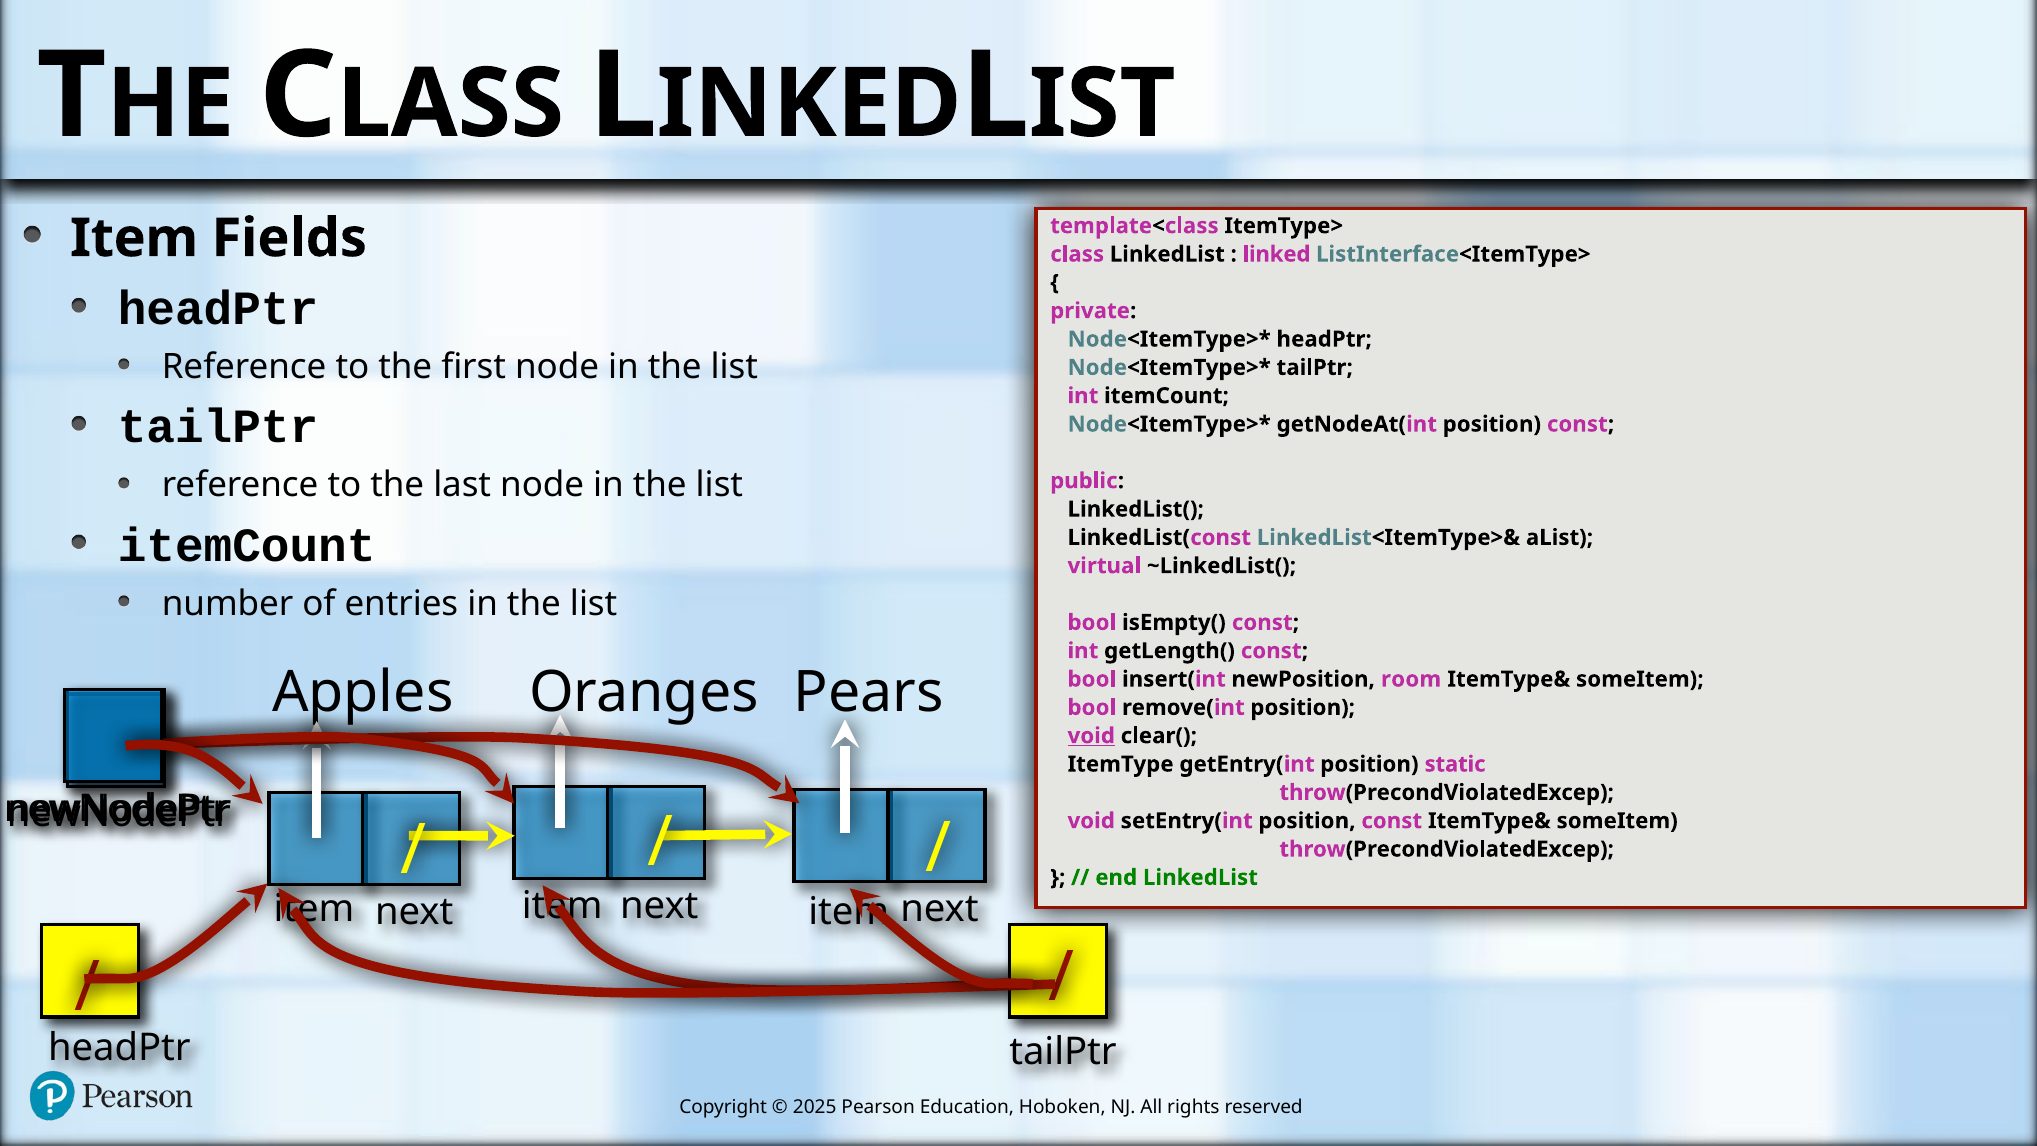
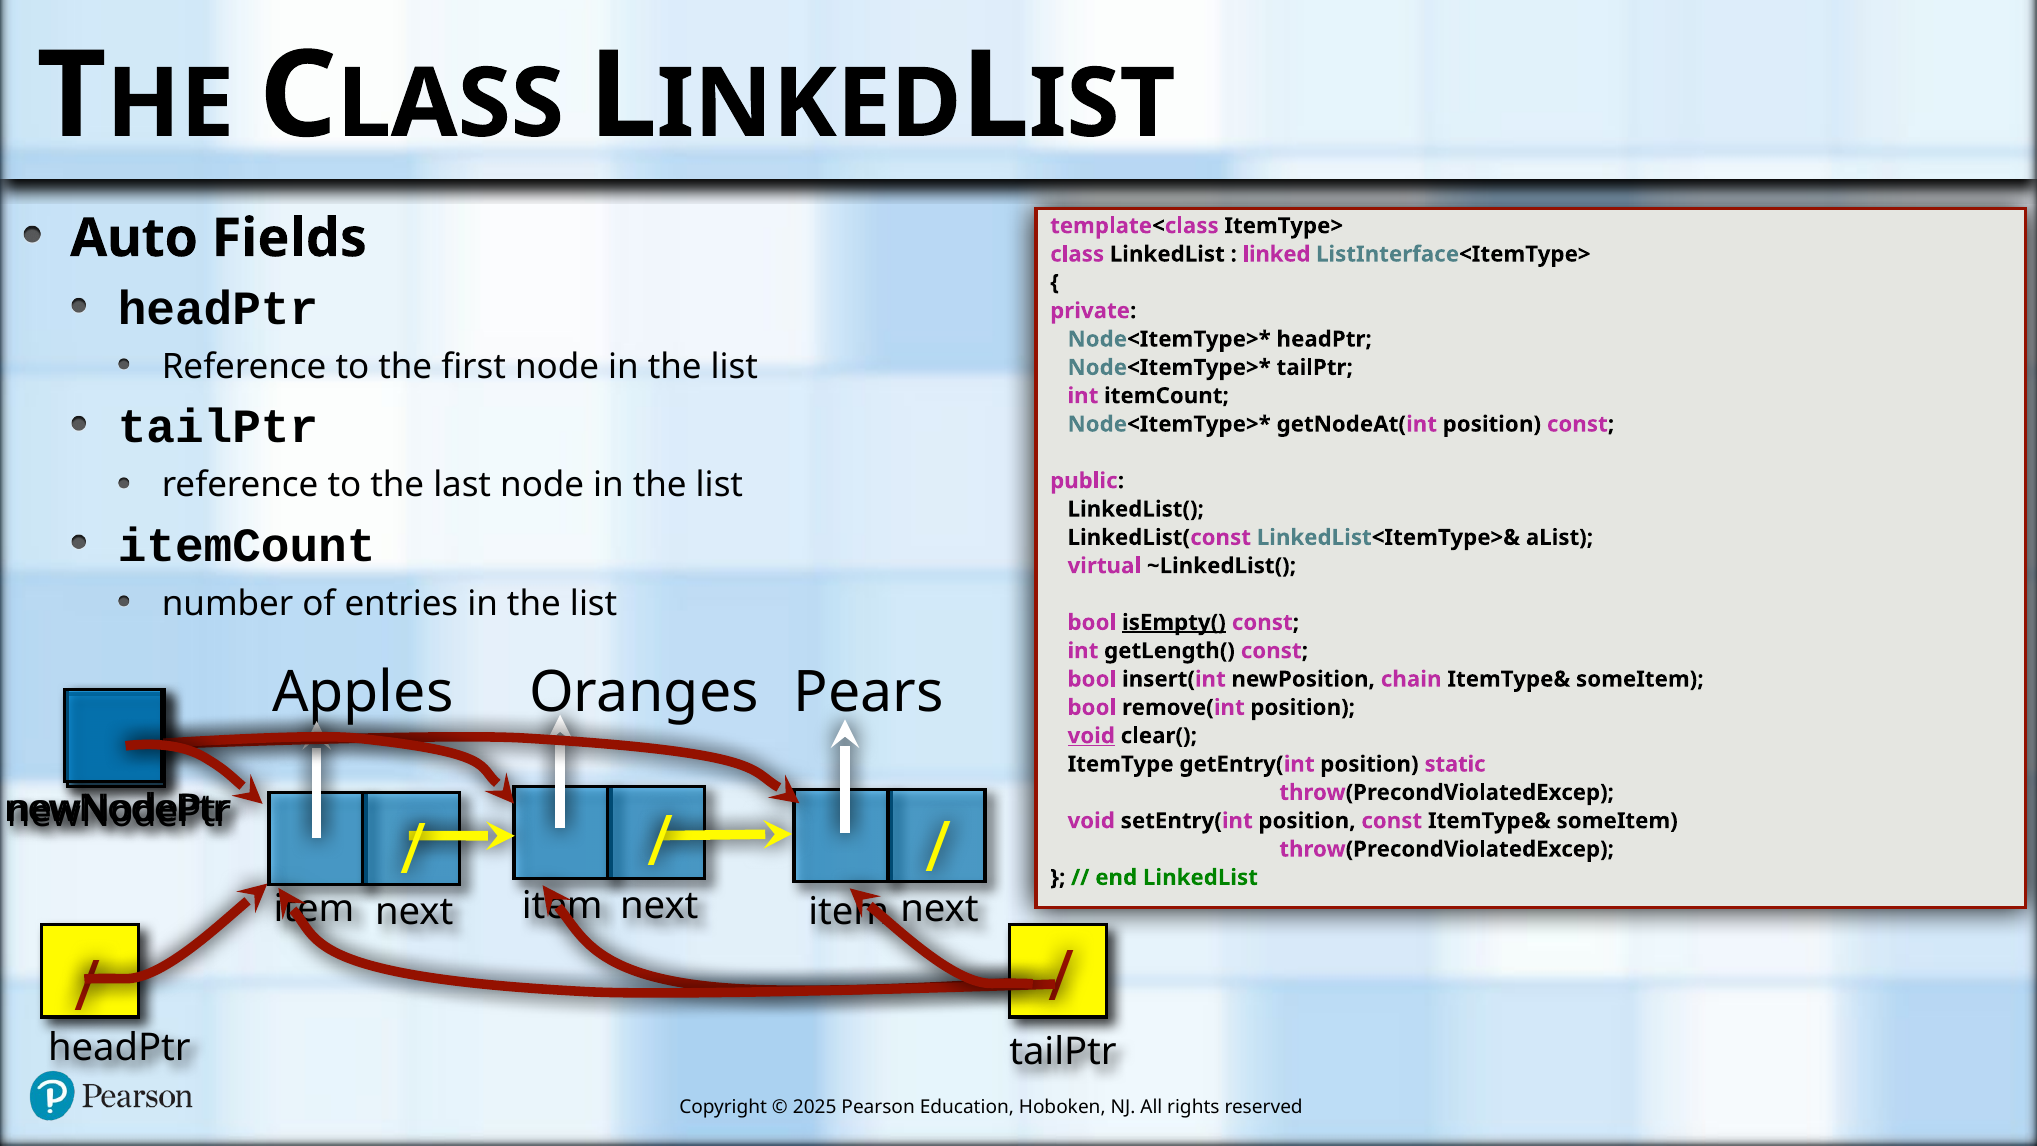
Item at (134, 238): Item -> Auto
isEmpty( underline: none -> present
room: room -> chain
